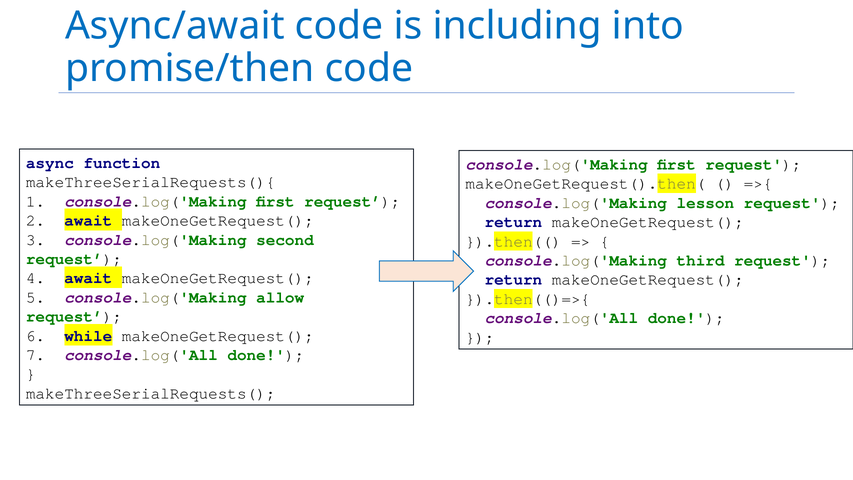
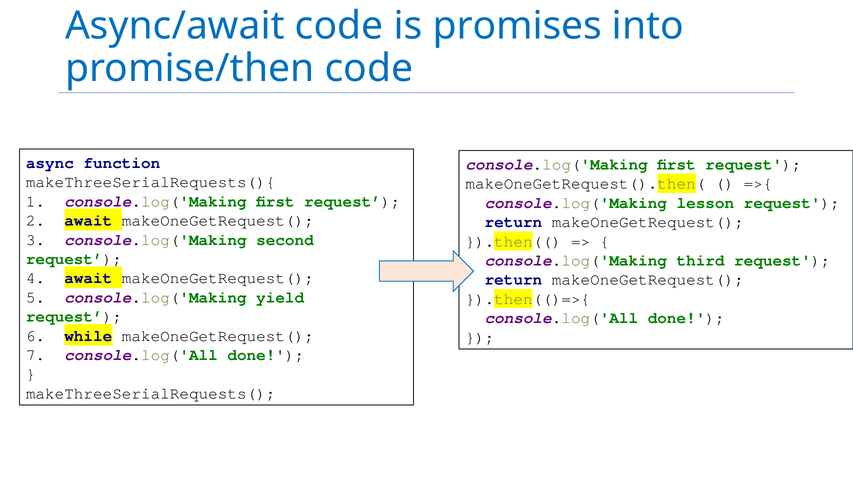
including: including -> promises
allow: allow -> yield
